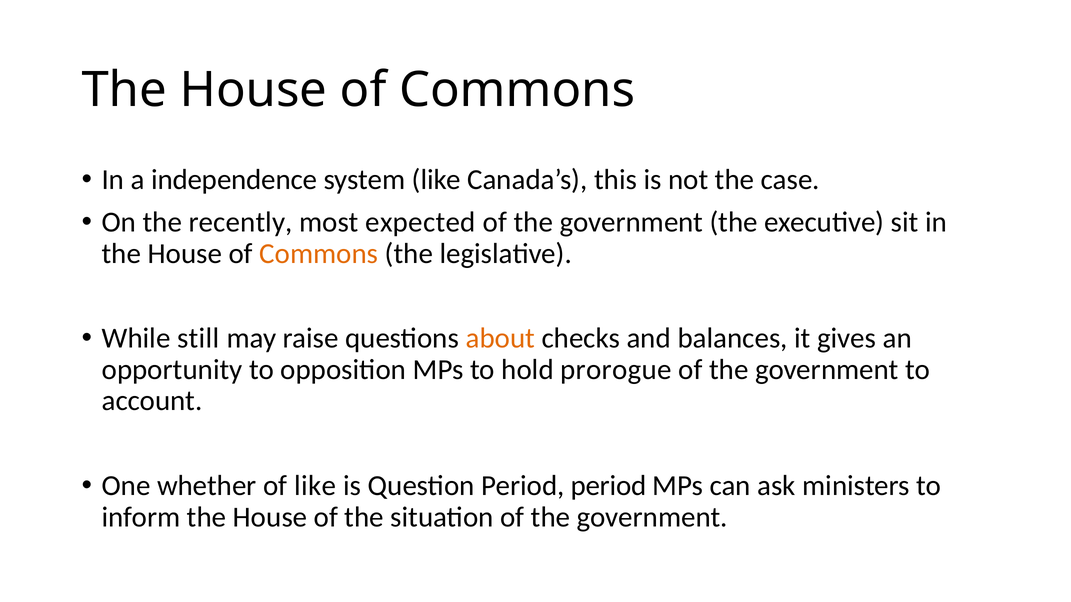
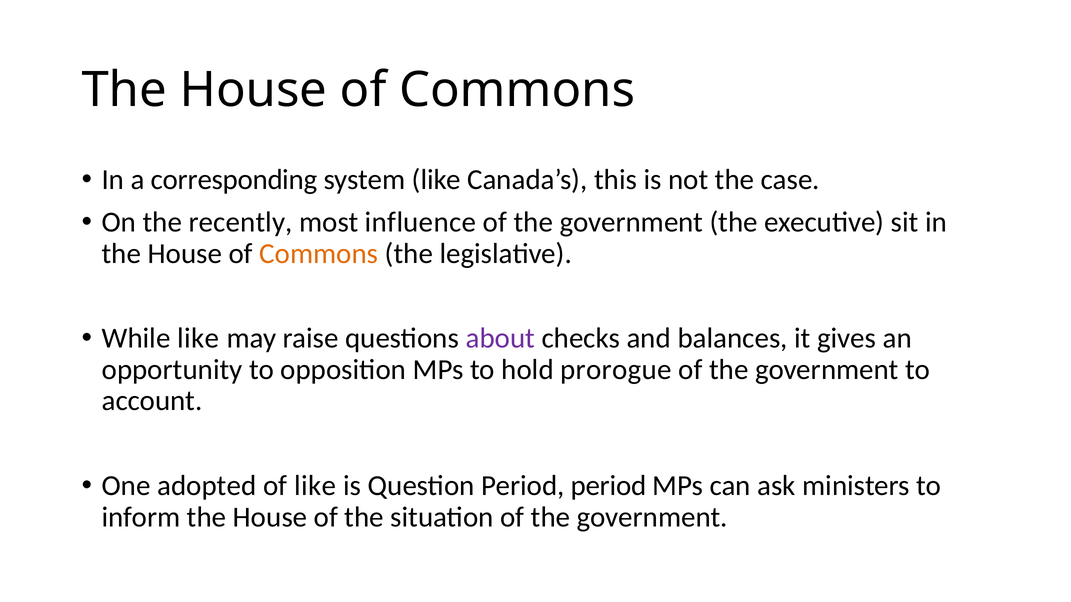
independence: independence -> corresponding
expected: expected -> influence
While still: still -> like
about colour: orange -> purple
whether: whether -> adopted
